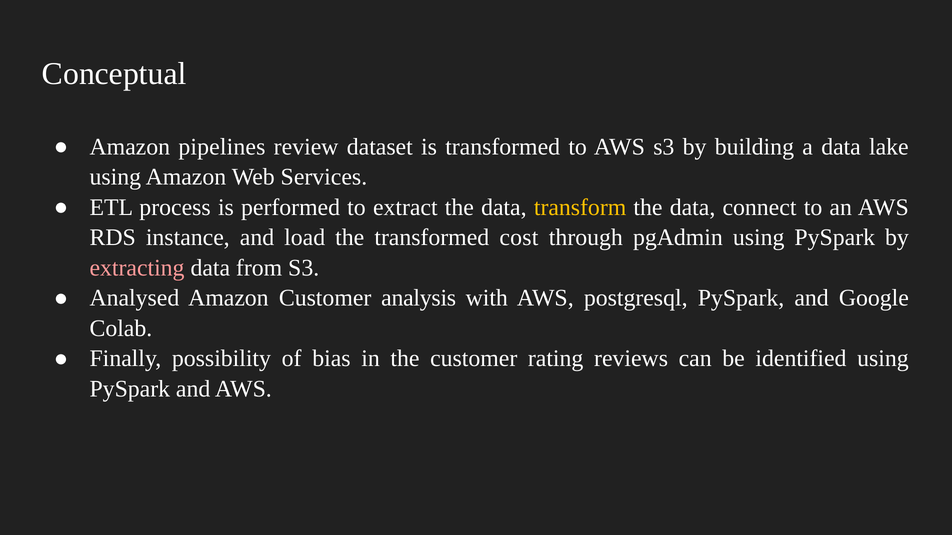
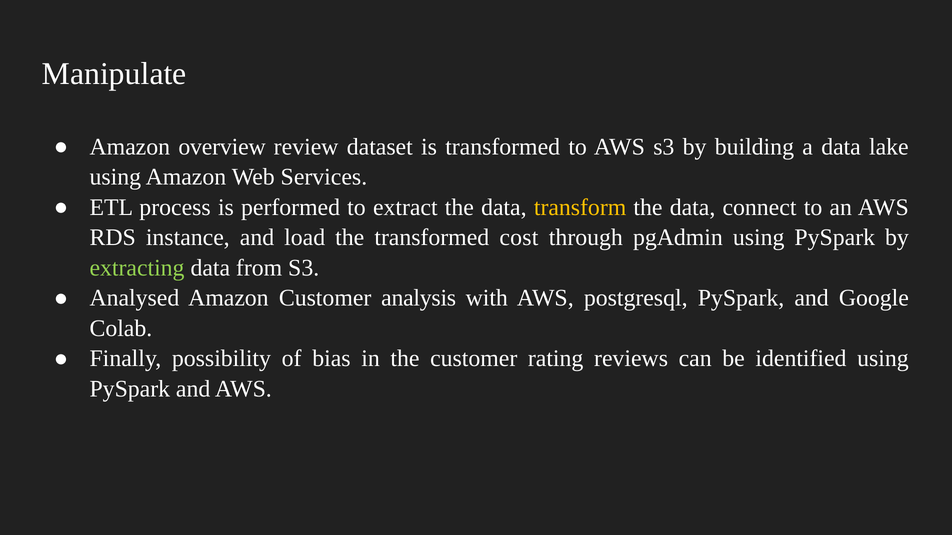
Conceptual: Conceptual -> Manipulate
pipelines: pipelines -> overview
extracting colour: pink -> light green
